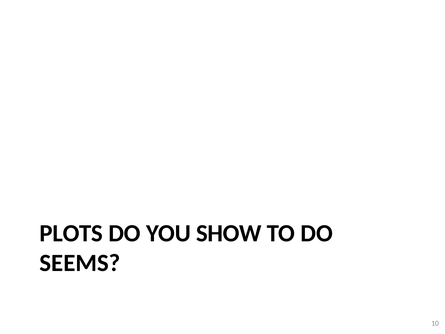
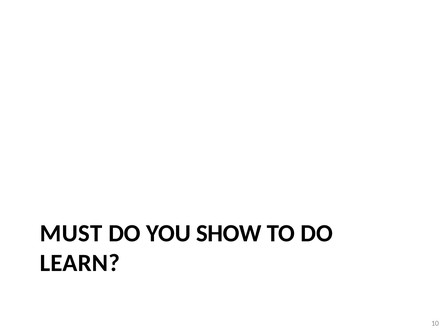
PLOTS: PLOTS -> MUST
SEEMS: SEEMS -> LEARN
